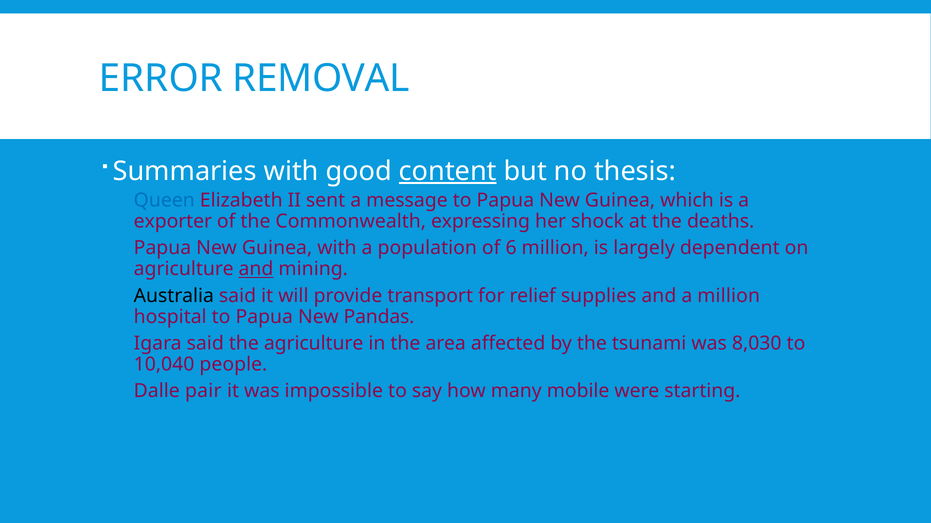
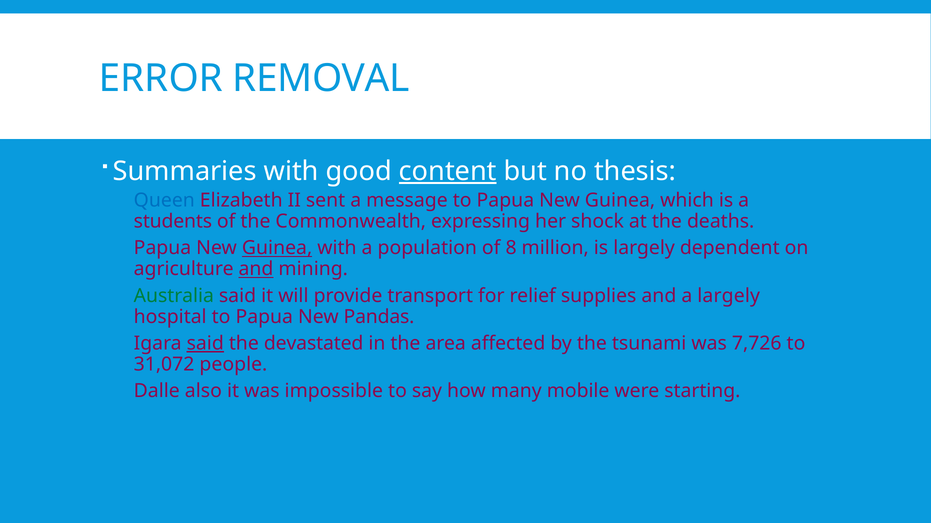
exporter: exporter -> students
Guinea at (277, 248) underline: none -> present
6: 6 -> 8
Australia colour: black -> green
a million: million -> largely
said at (205, 344) underline: none -> present
the agriculture: agriculture -> devastated
8,030: 8,030 -> 7,726
10,040: 10,040 -> 31,072
pair: pair -> also
